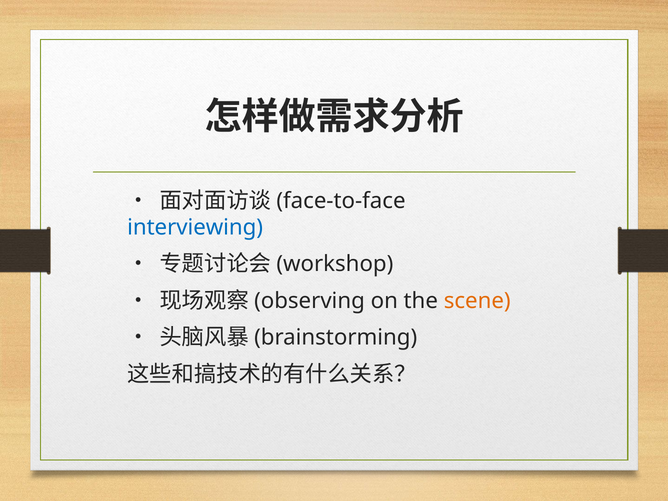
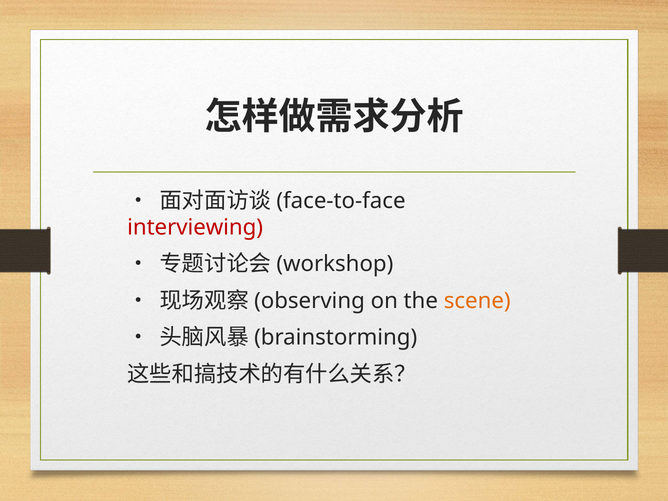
interviewing colour: blue -> red
